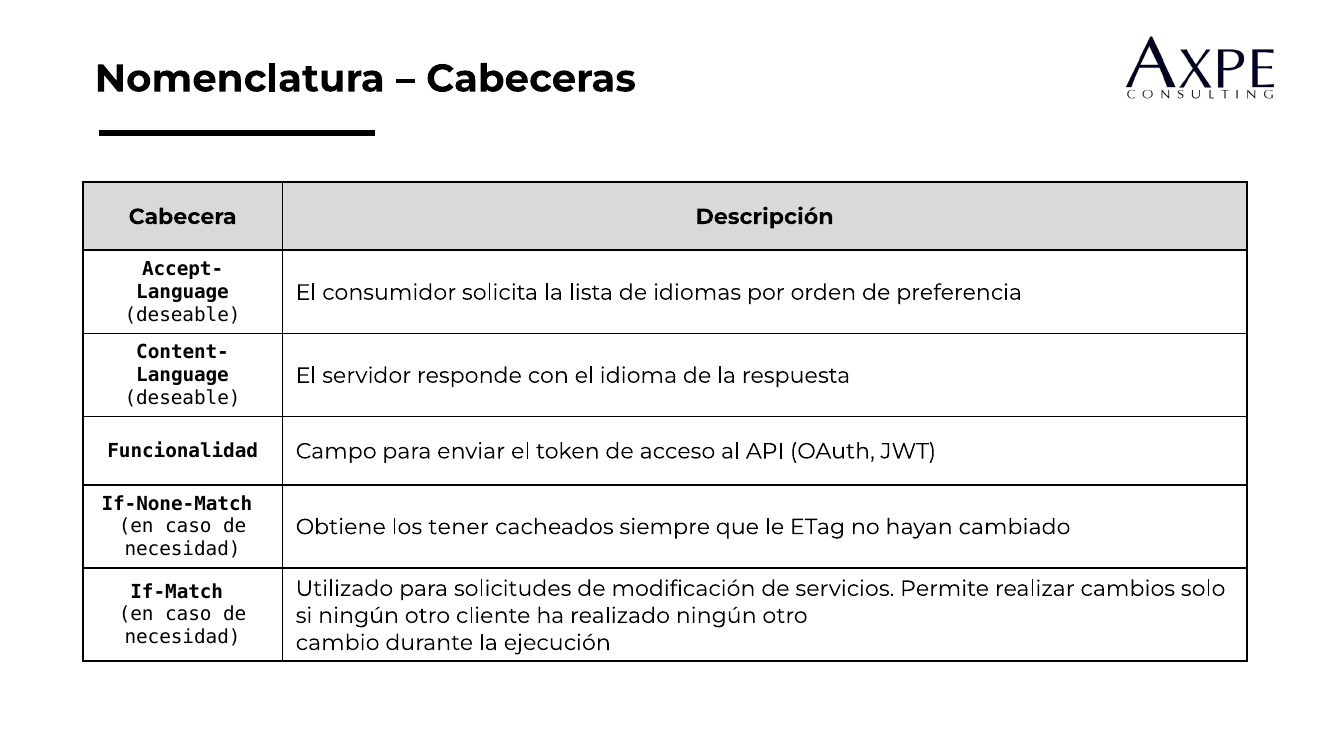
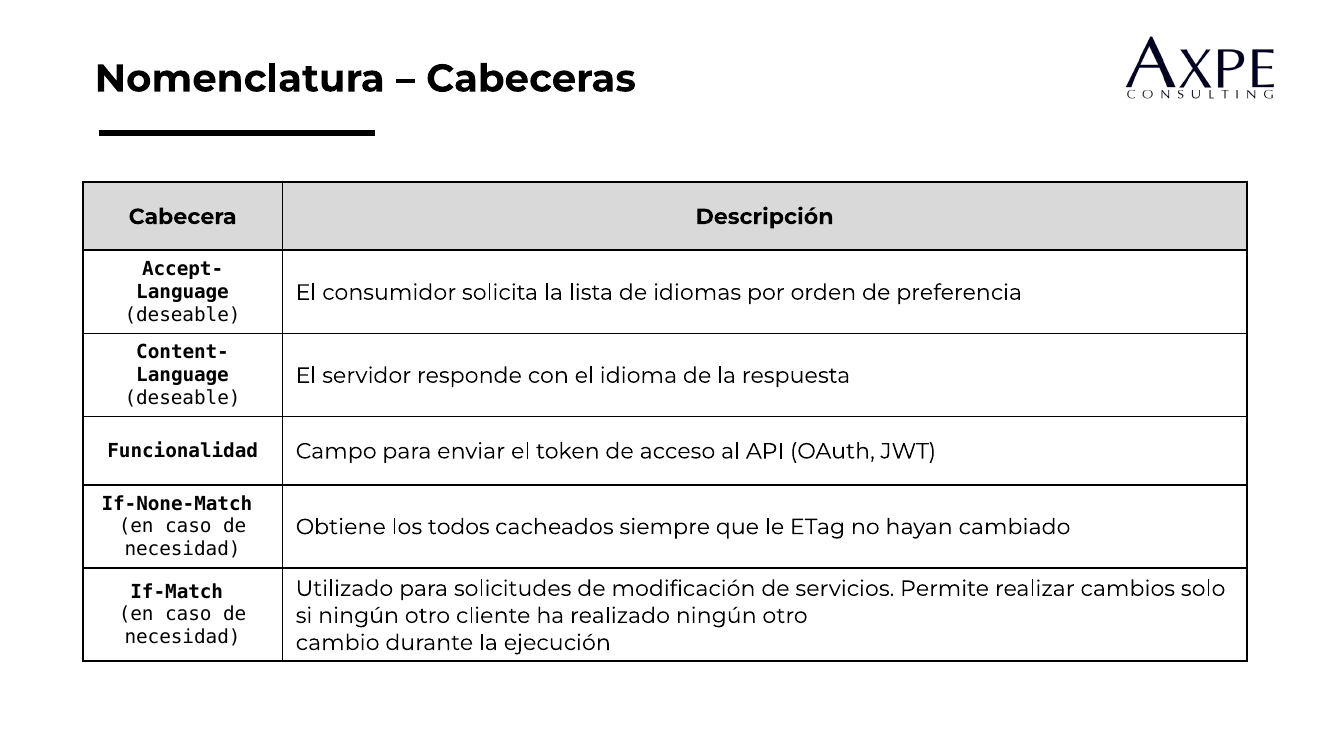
tener: tener -> todos
